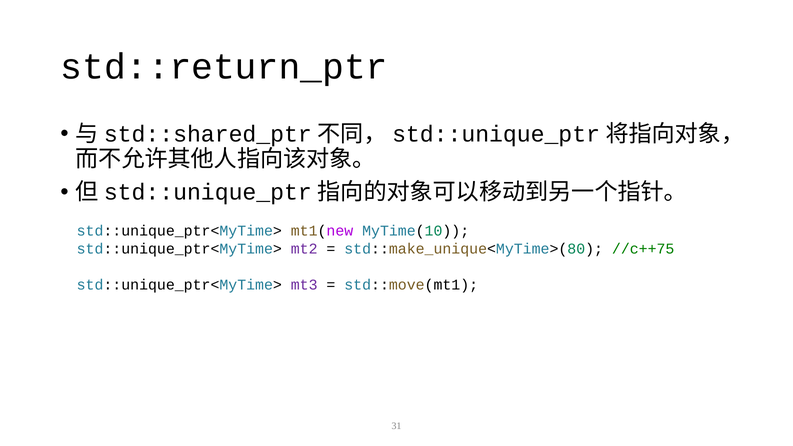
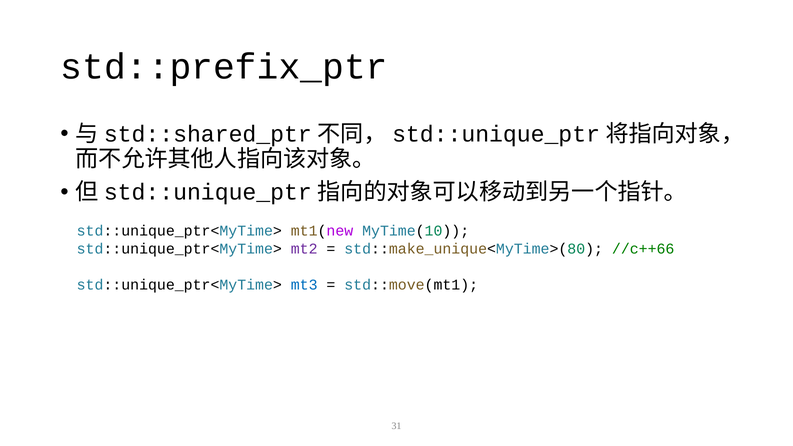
std::return_ptr: std::return_ptr -> std::prefix_ptr
//c++75: //c++75 -> //c++66
mt3 colour: purple -> blue
